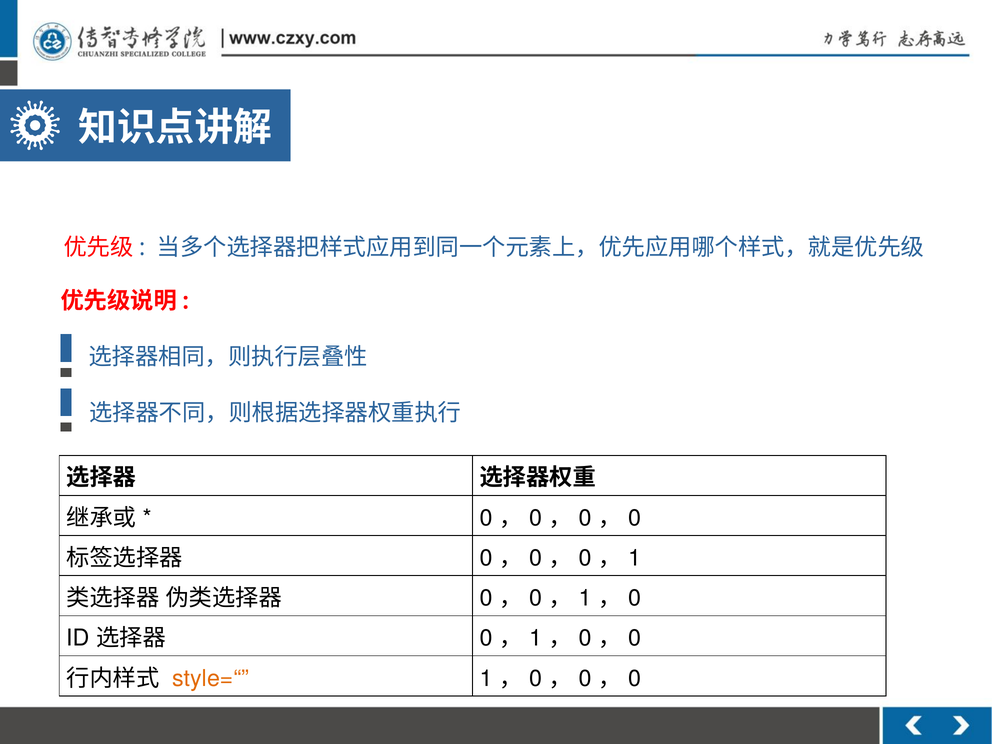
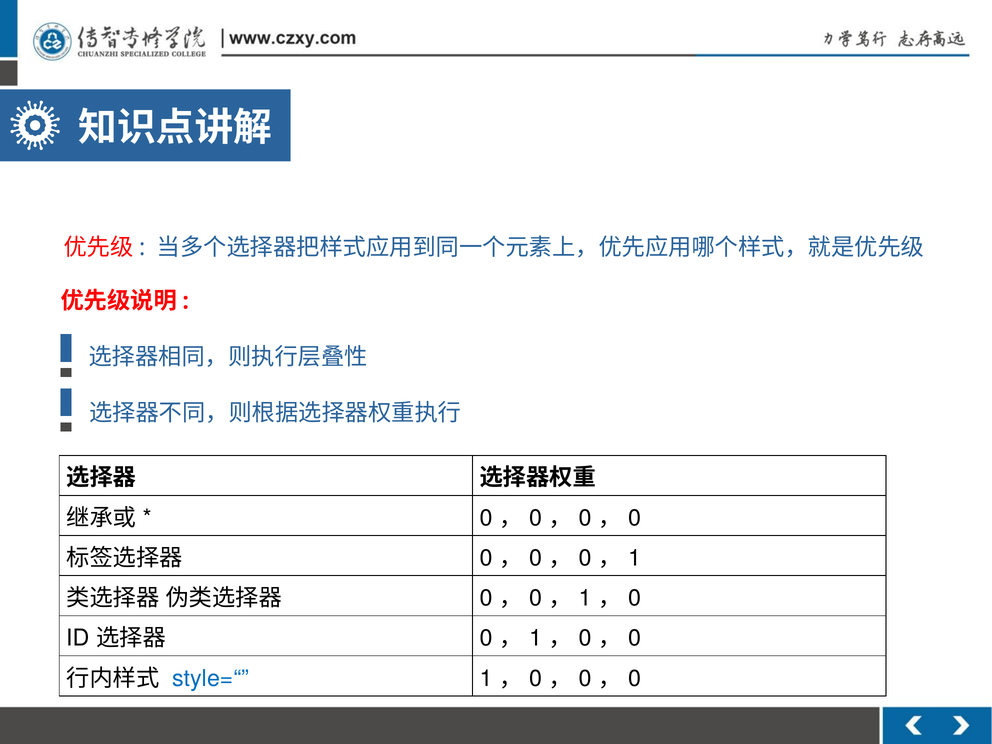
style=“ colour: orange -> blue
